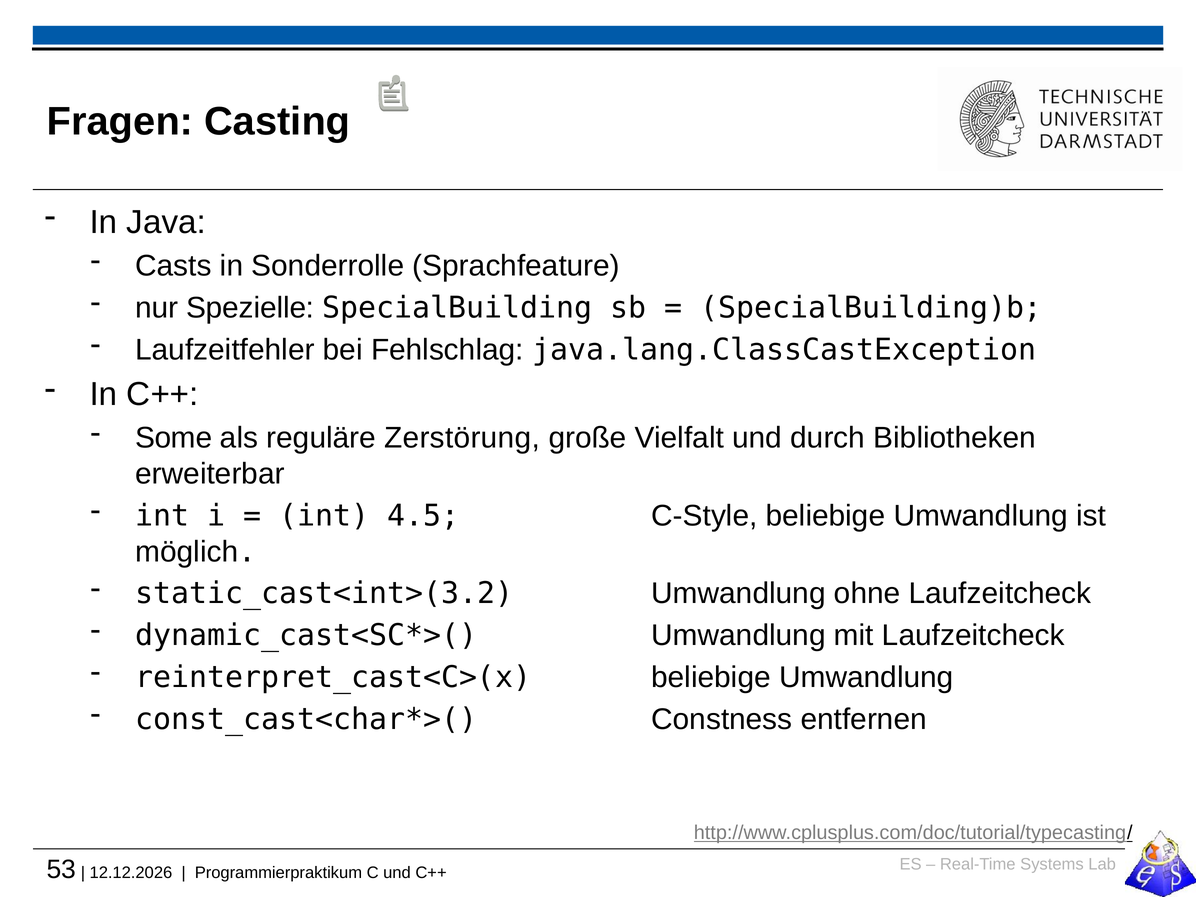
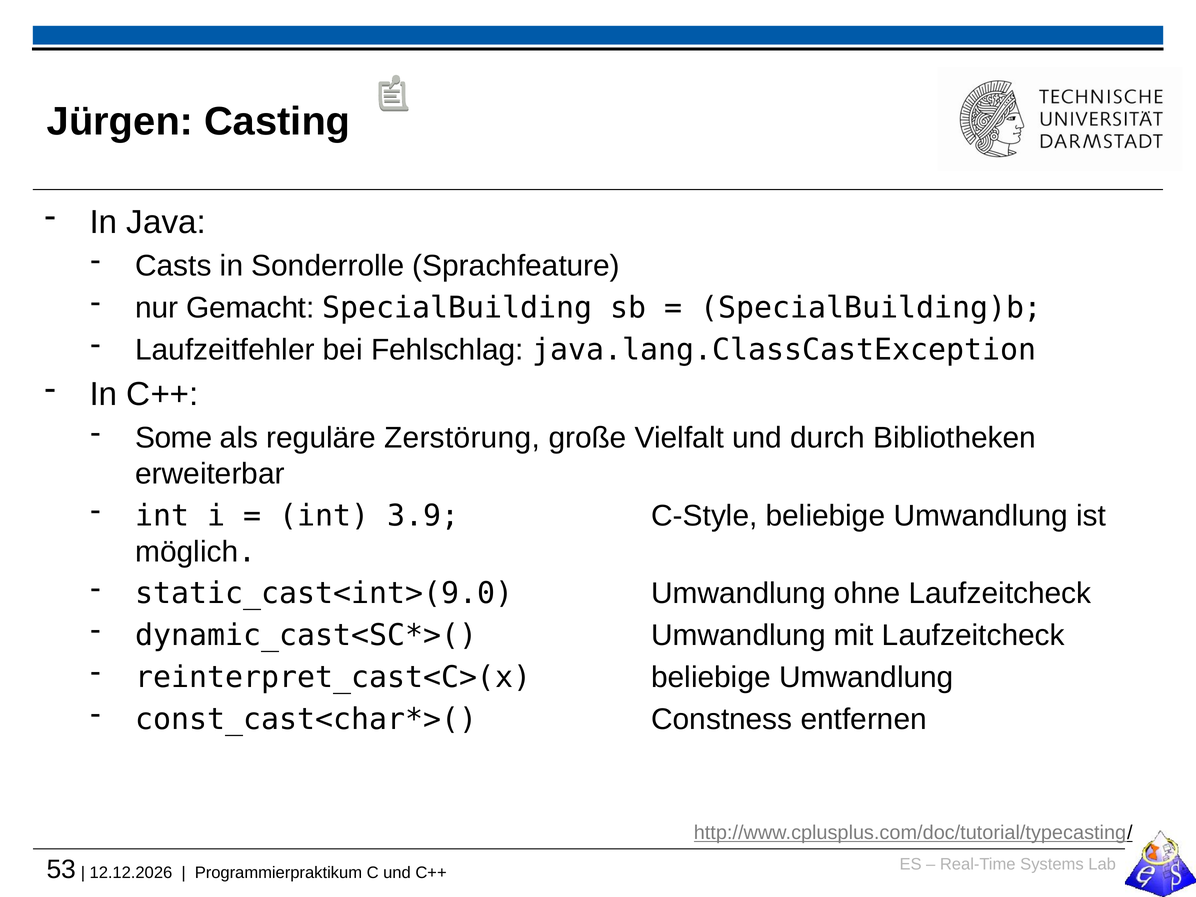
Fragen: Fragen -> Jürgen
Spezielle: Spezielle -> Gemacht
4.5: 4.5 -> 3.9
static_cast<int>(3.2: static_cast<int>(3.2 -> static_cast<int>(9.0
